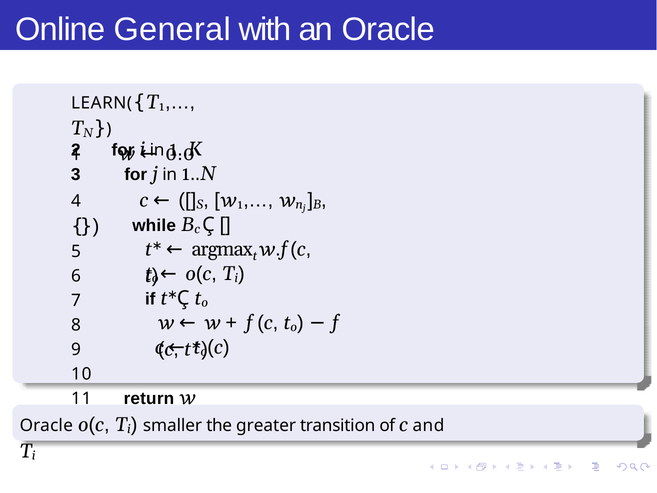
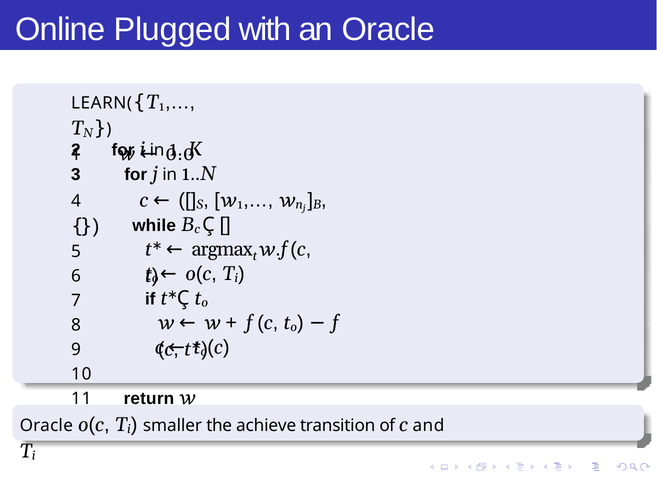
General: General -> Plugged
greater: greater -> achieve
